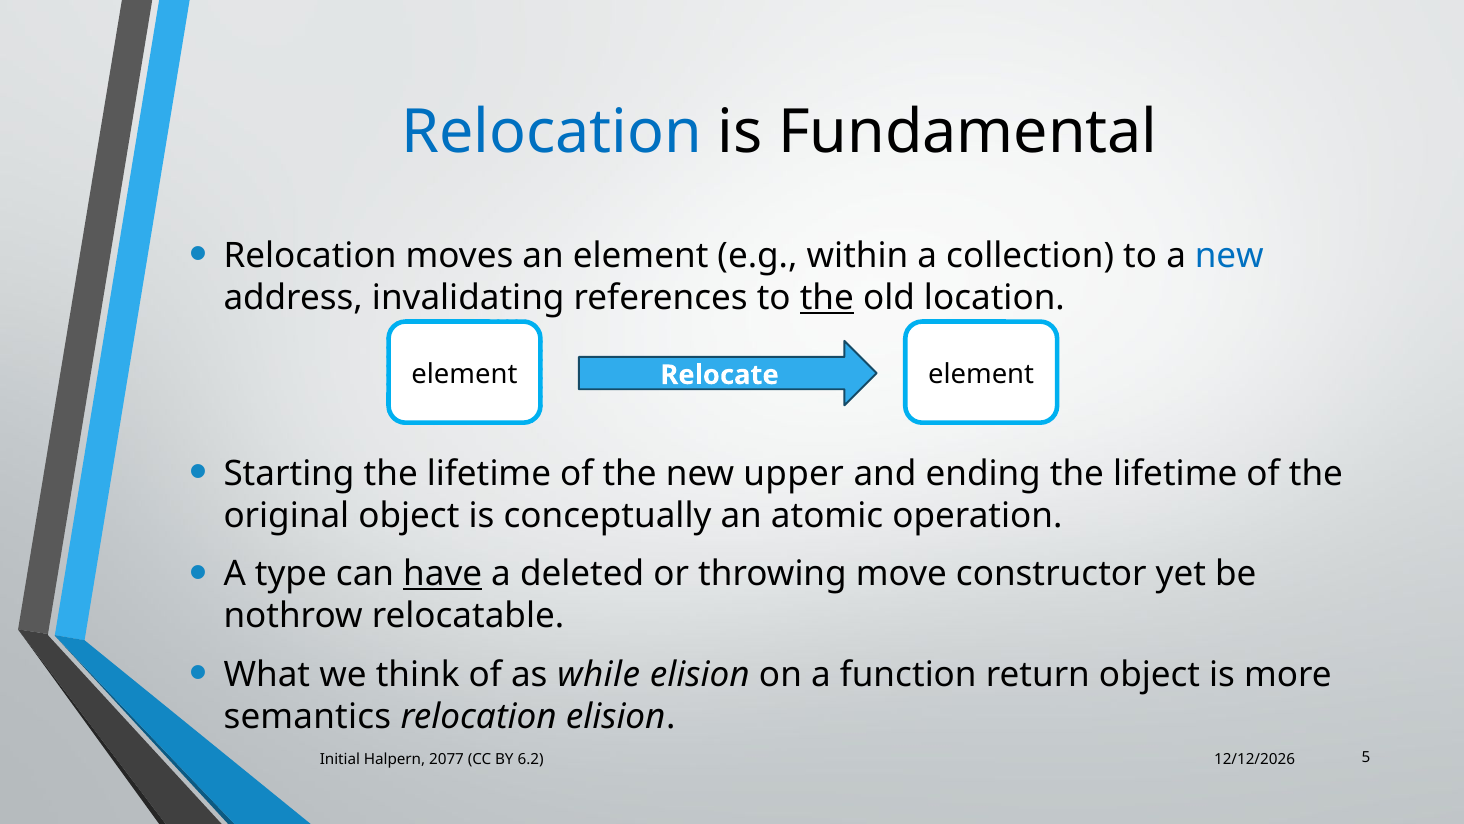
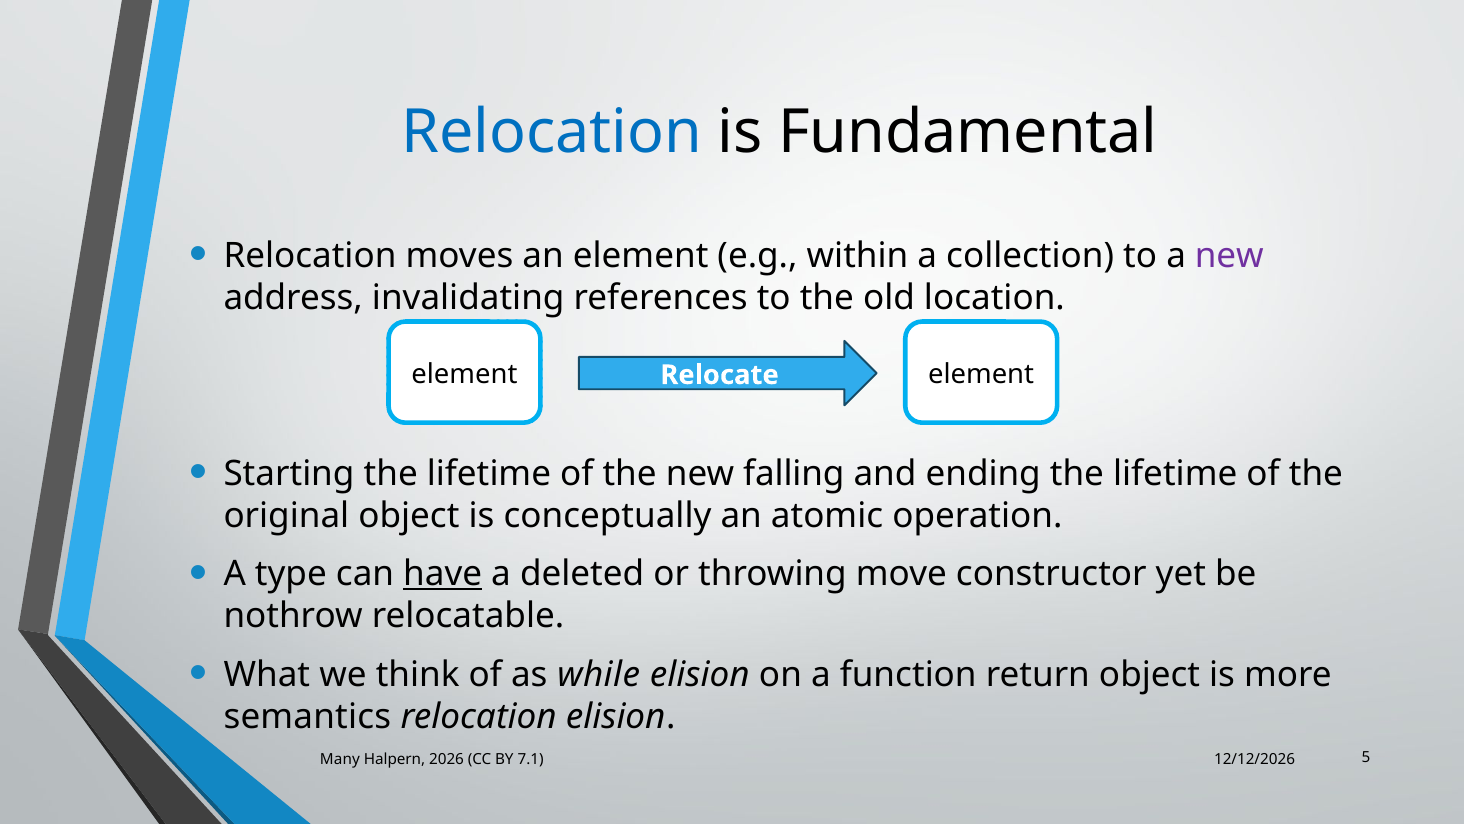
new at (1229, 256) colour: blue -> purple
the at (827, 298) underline: present -> none
upper: upper -> falling
Initial: Initial -> Many
2077: 2077 -> 2026
6.2: 6.2 -> 7.1
